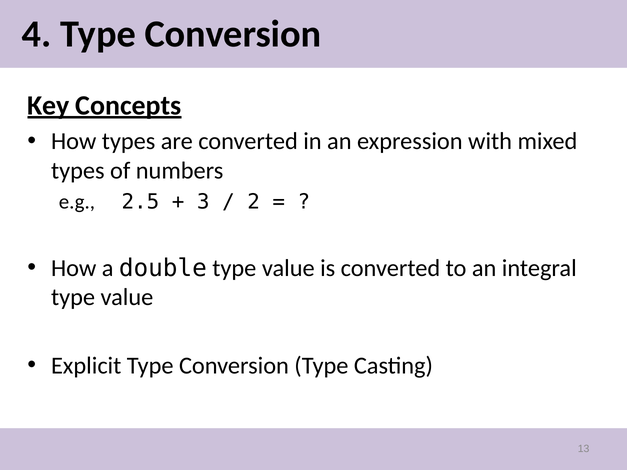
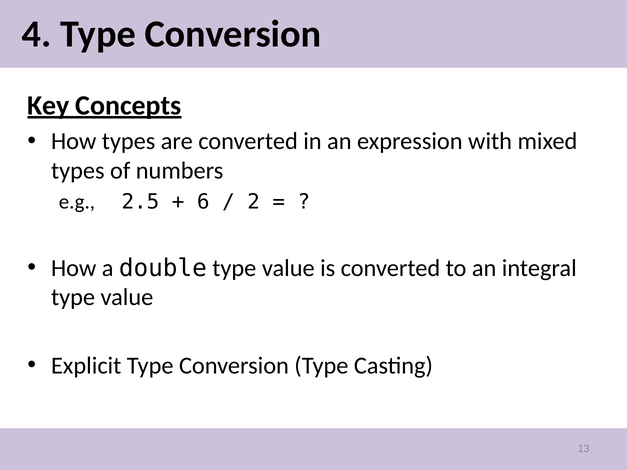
3: 3 -> 6
